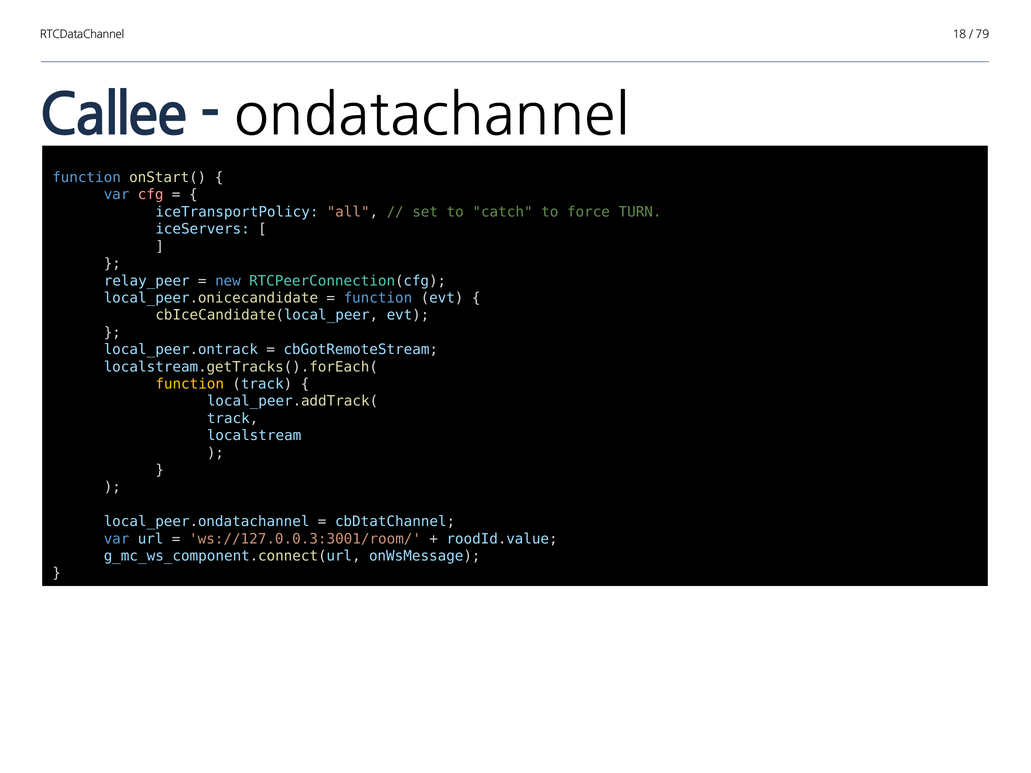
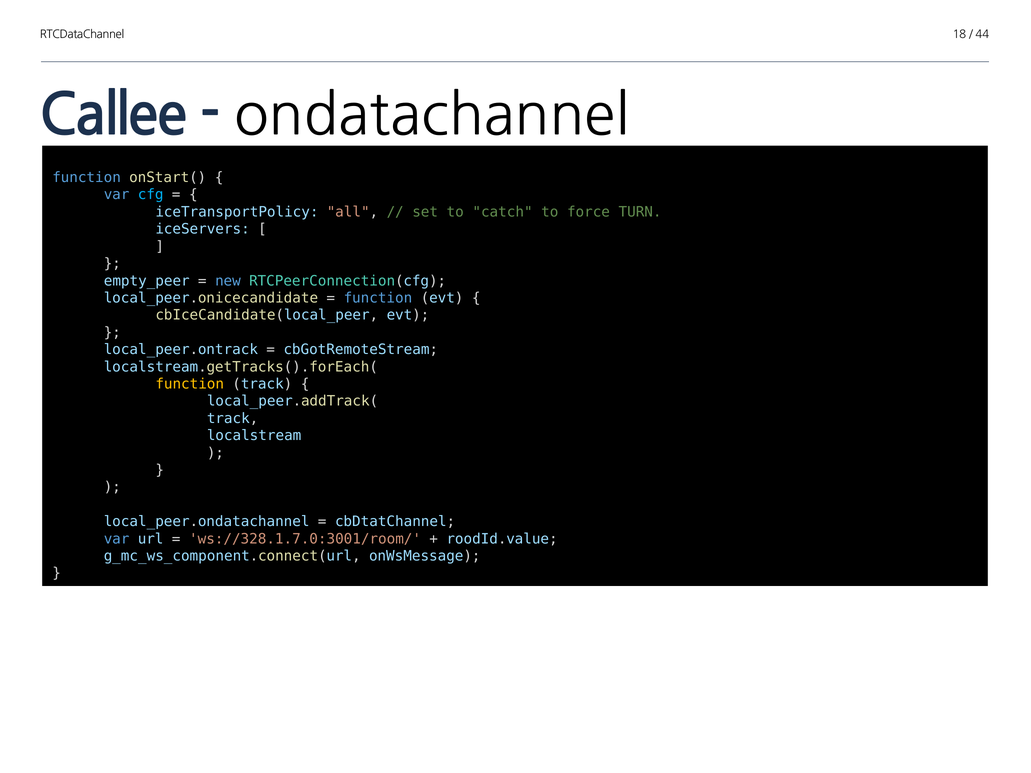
79: 79 -> 44
cfg colour: pink -> light blue
relay_peer: relay_peer -> empty_peer
ws://127.0.0.3:3001/room/: ws://127.0.0.3:3001/room/ -> ws://328.1.7.0:3001/room/
